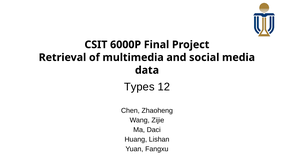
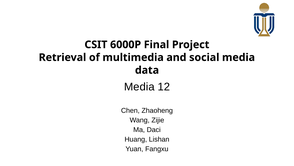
Types at (139, 87): Types -> Media
